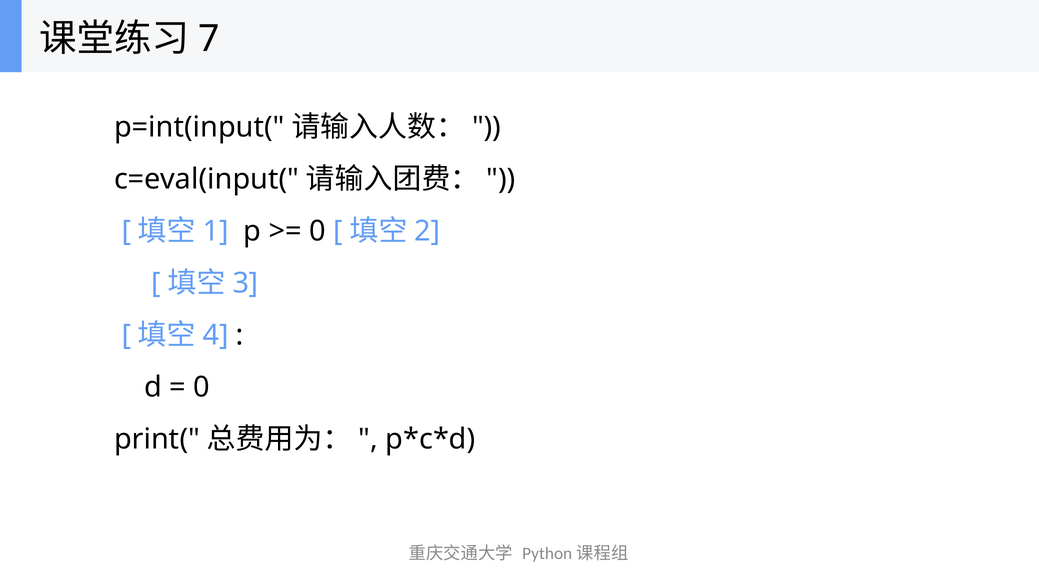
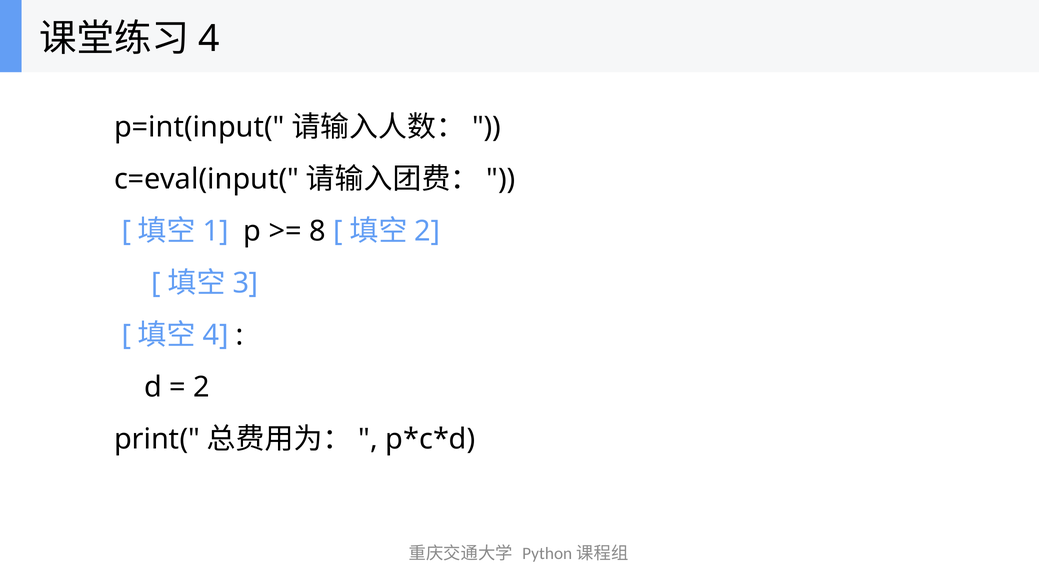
7 at (209, 39): 7 -> 4
0 at (318, 231): 0 -> 8
0 at (202, 387): 0 -> 2
